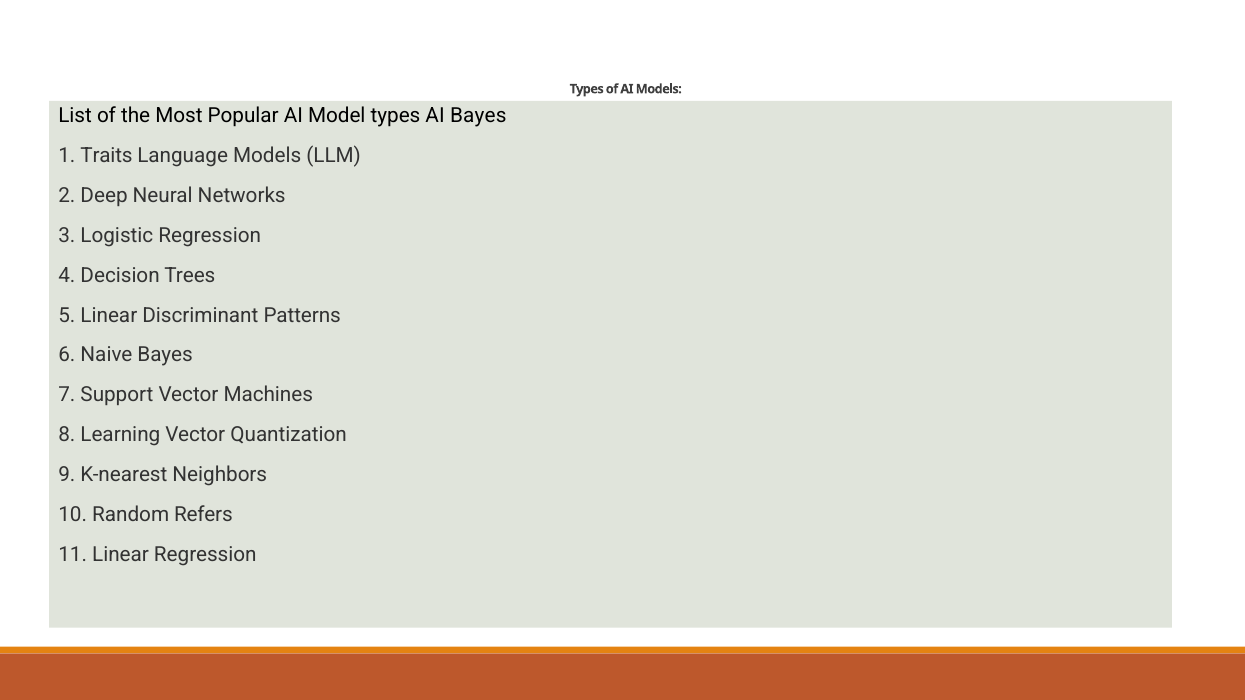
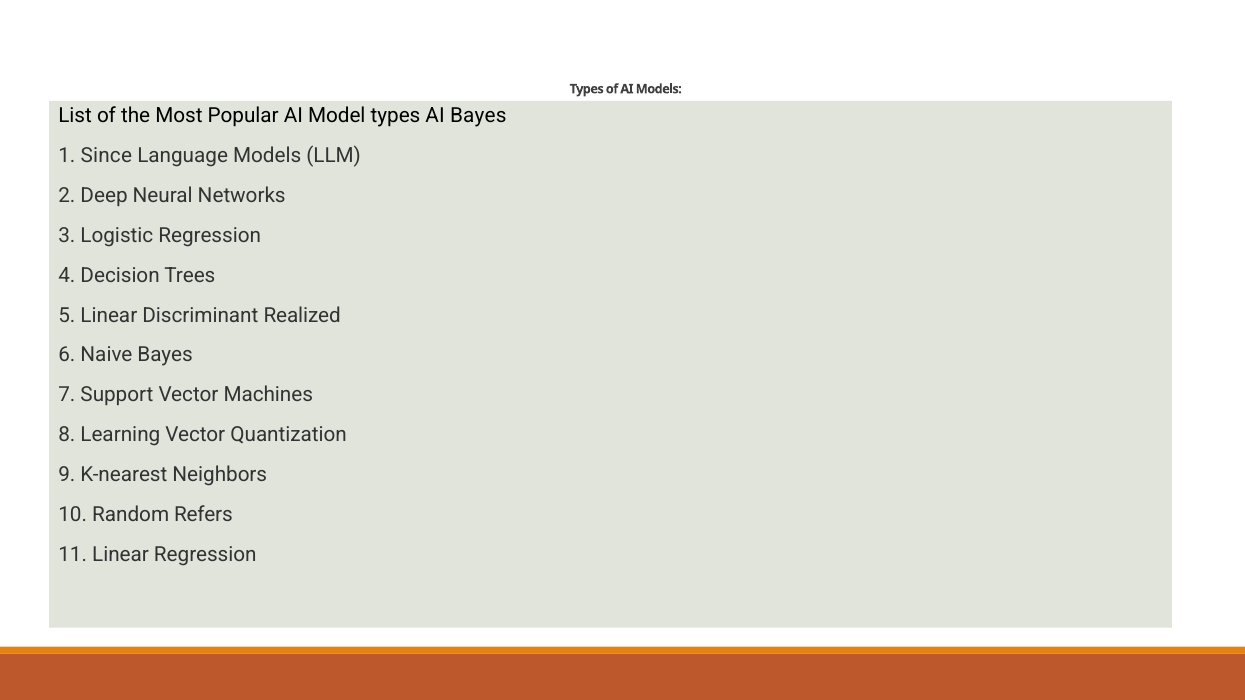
Traits: Traits -> Since
Patterns: Patterns -> Realized
